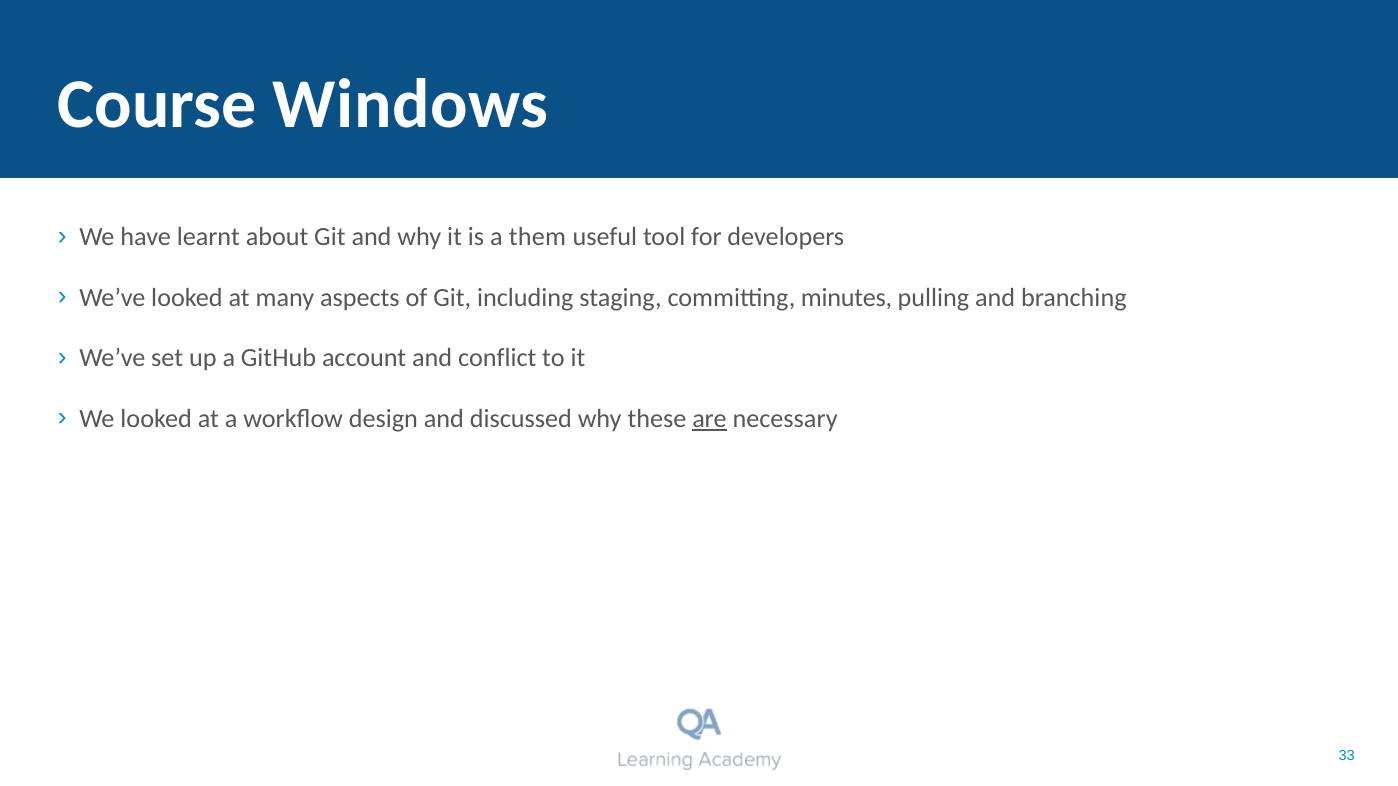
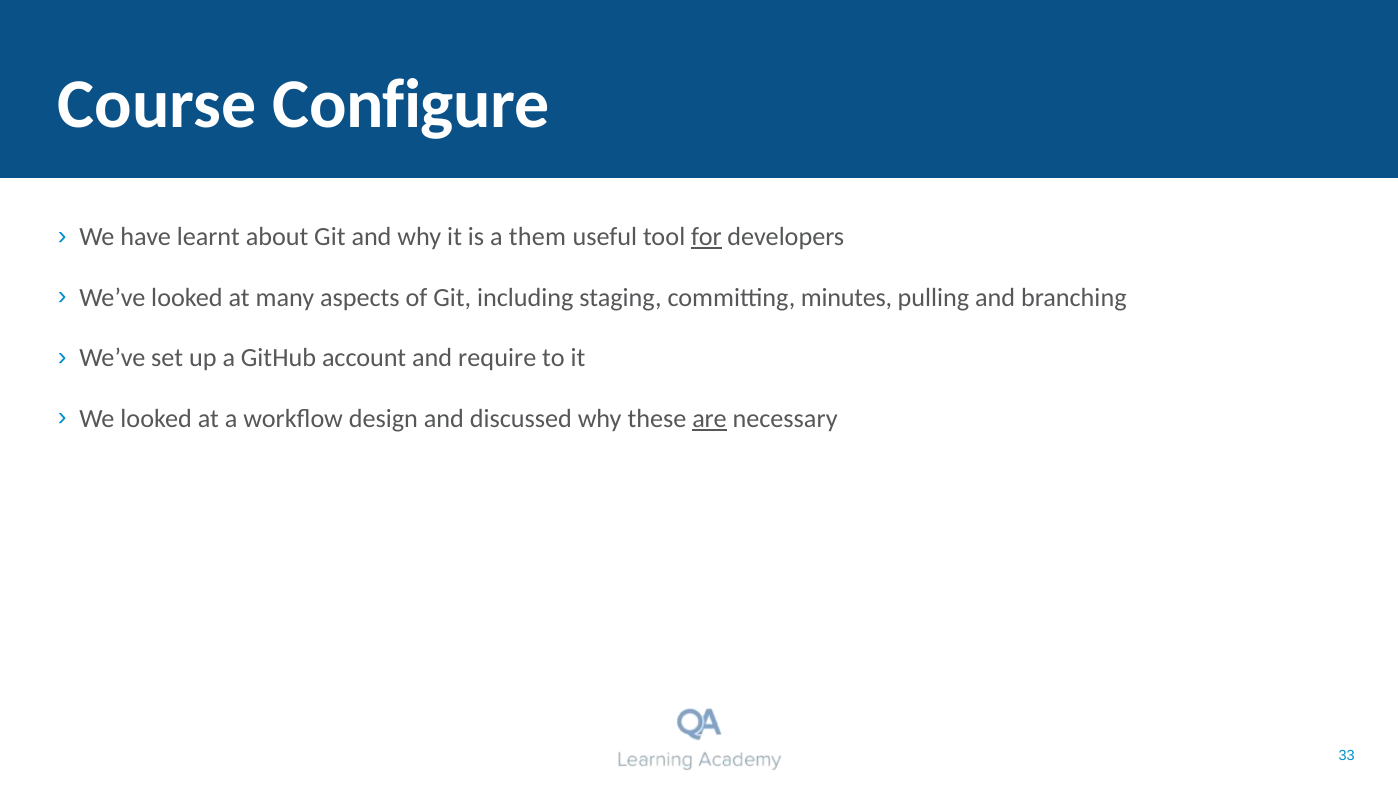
Windows: Windows -> Configure
for underline: none -> present
conflict: conflict -> require
